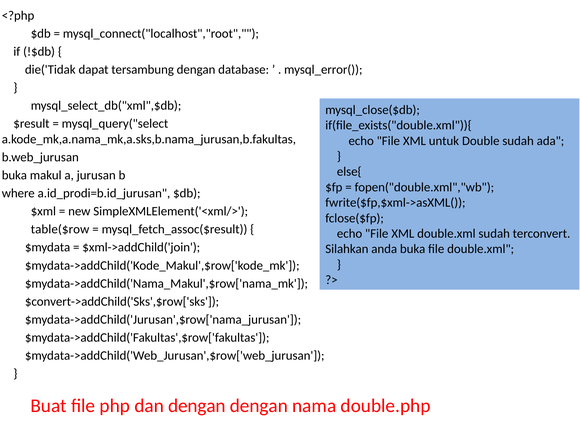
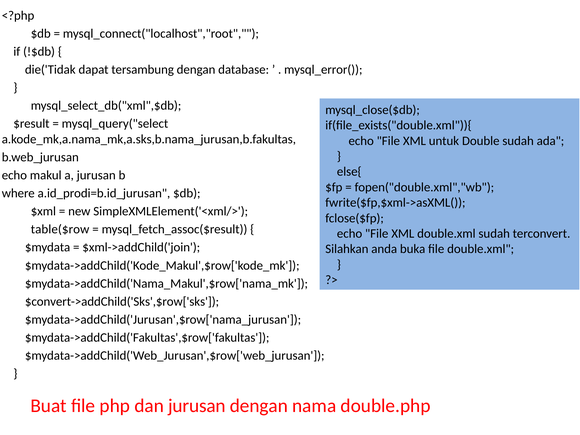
buka at (14, 175): buka -> echo
dan dengan: dengan -> jurusan
